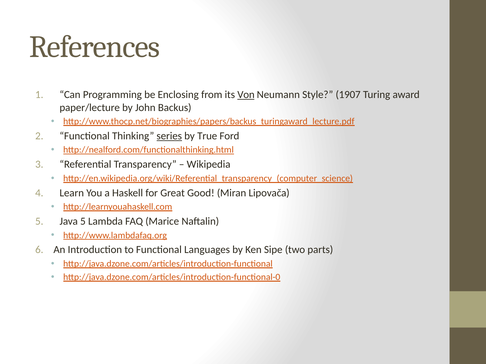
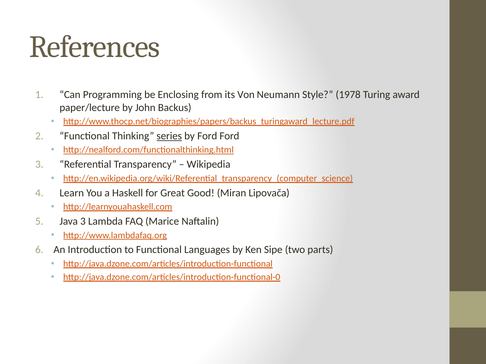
Von underline: present -> none
1907: 1907 -> 1978
by True: True -> Ford
Java 5: 5 -> 3
